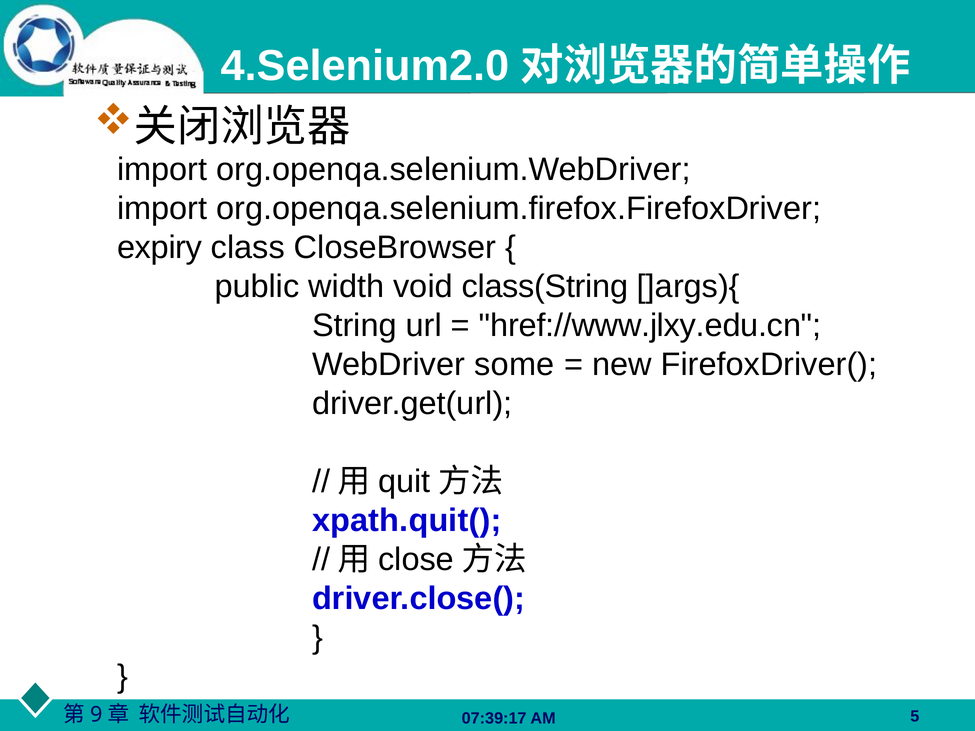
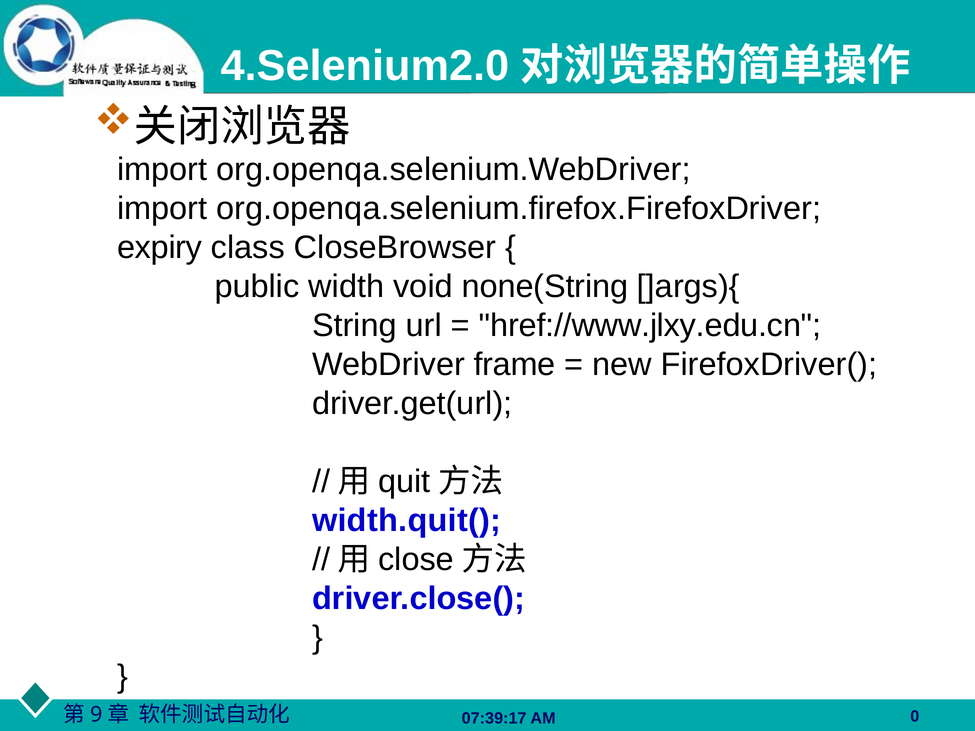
class(String: class(String -> none(String
some: some -> frame
xpath.quit(: xpath.quit( -> width.quit(
5: 5 -> 0
